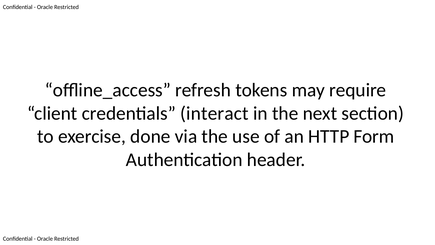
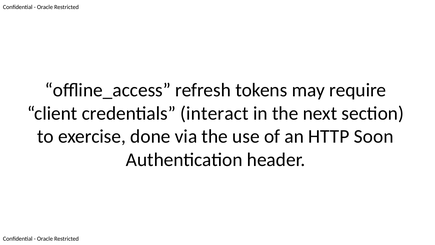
Form: Form -> Soon
